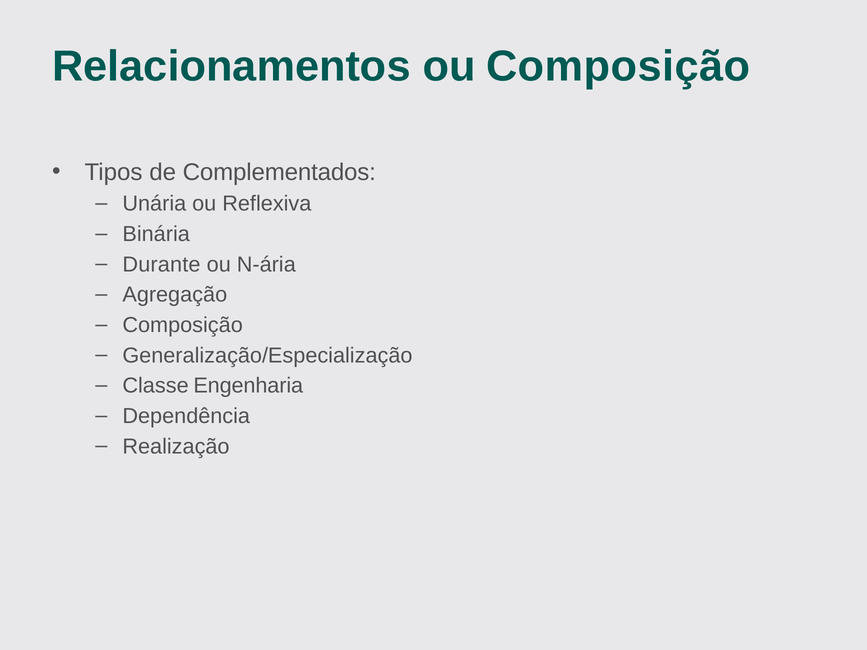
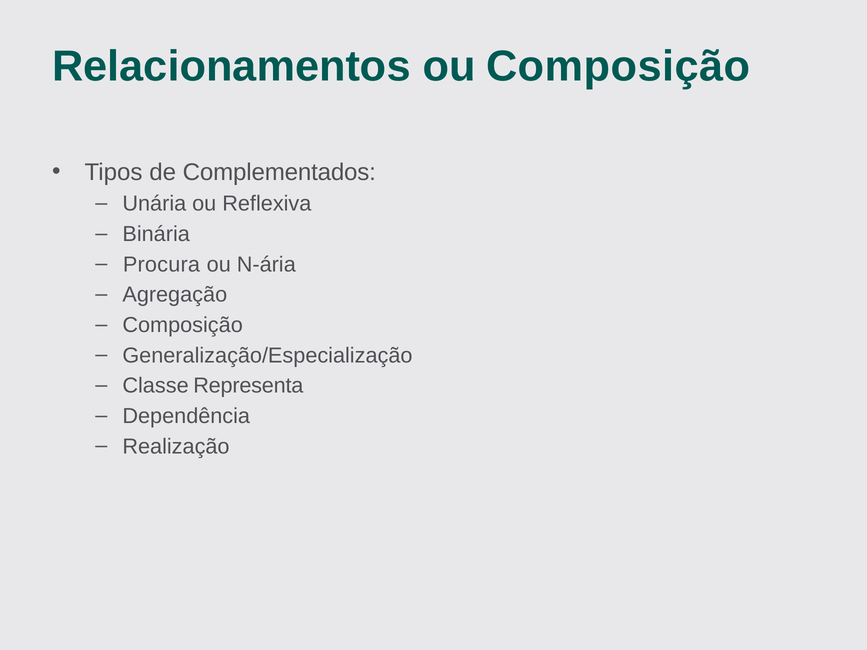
Durante: Durante -> Procura
Engenharia: Engenharia -> Representa
